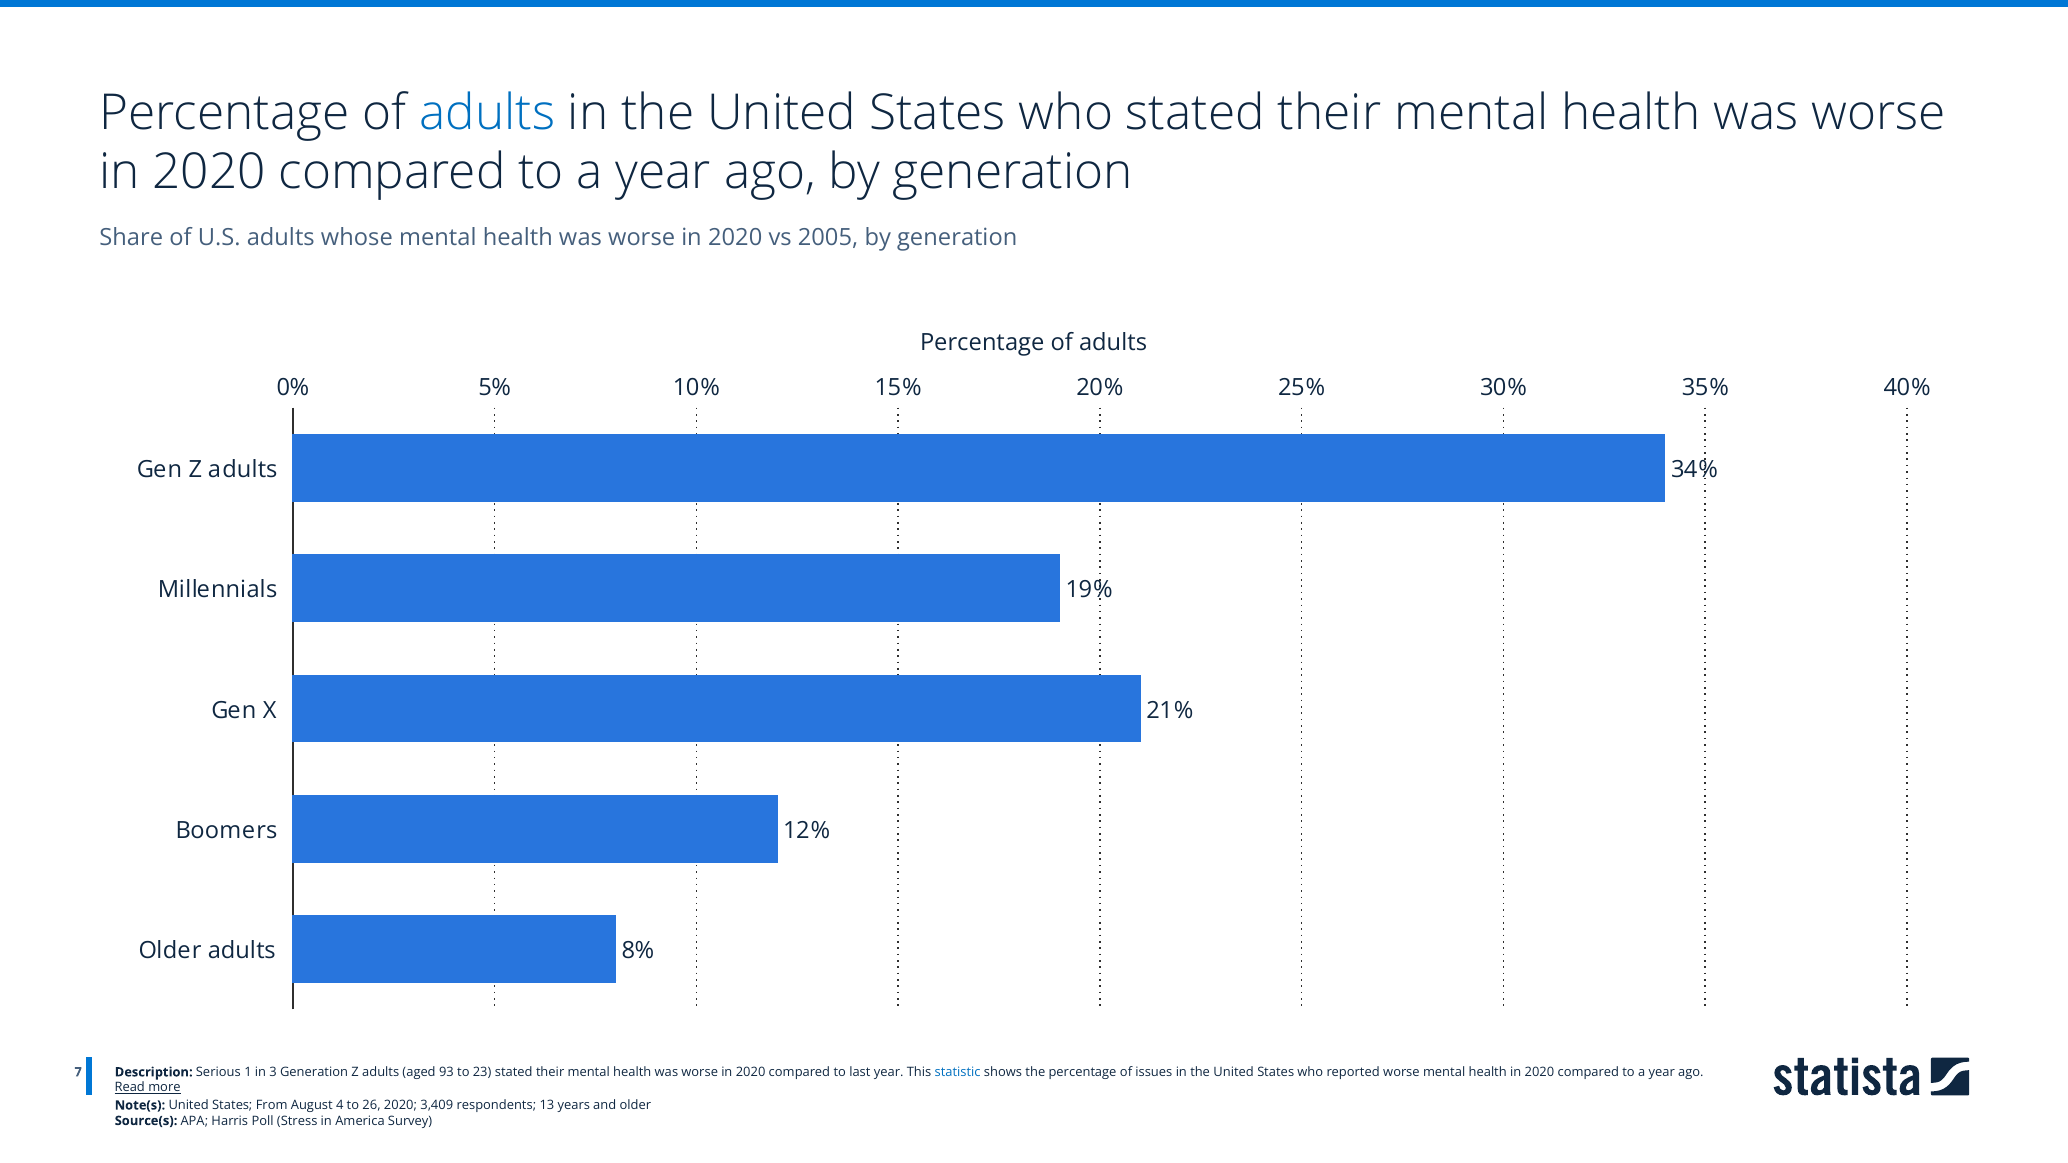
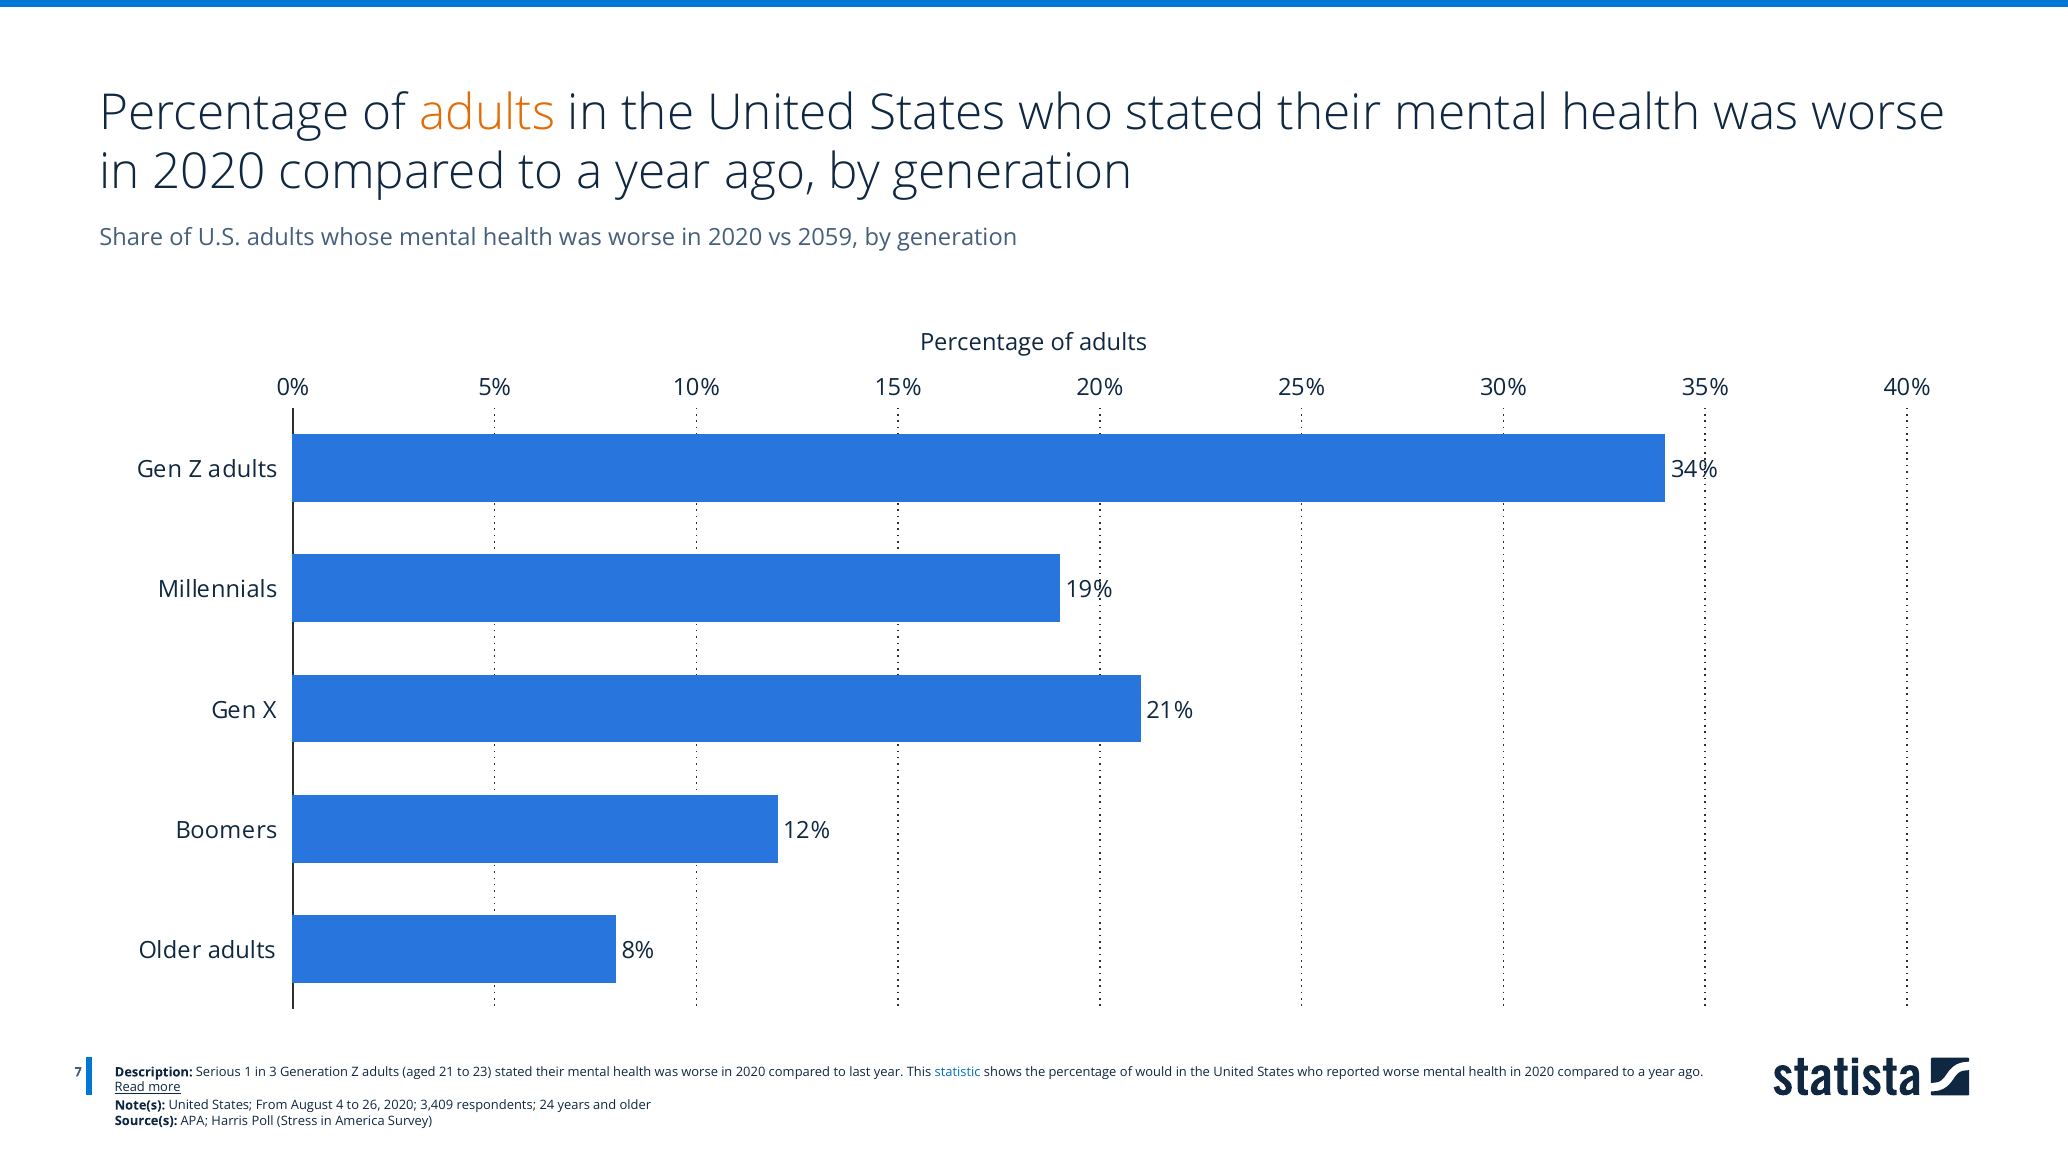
adults at (487, 113) colour: blue -> orange
2005: 2005 -> 2059
93: 93 -> 21
issues: issues -> would
13: 13 -> 24
